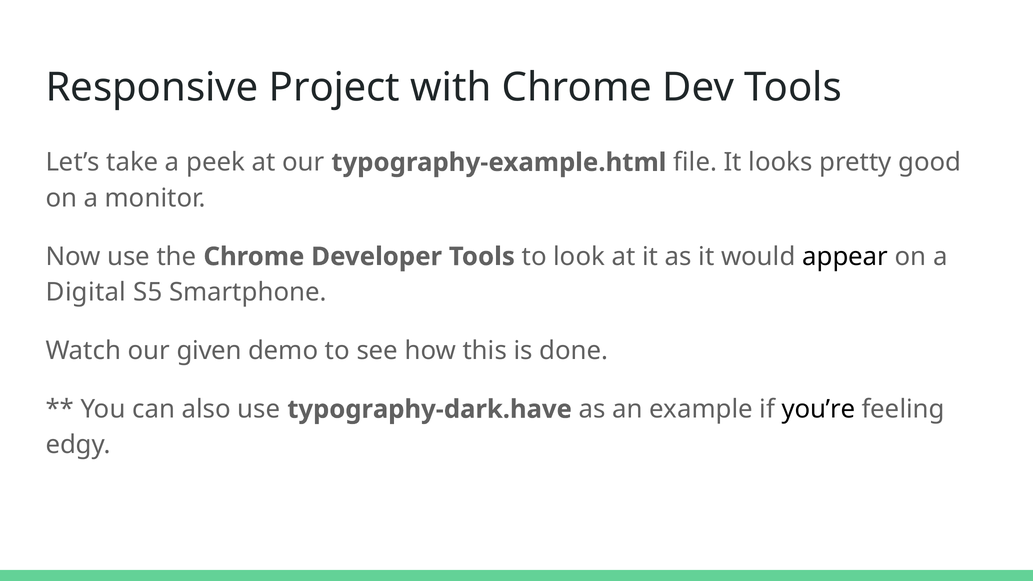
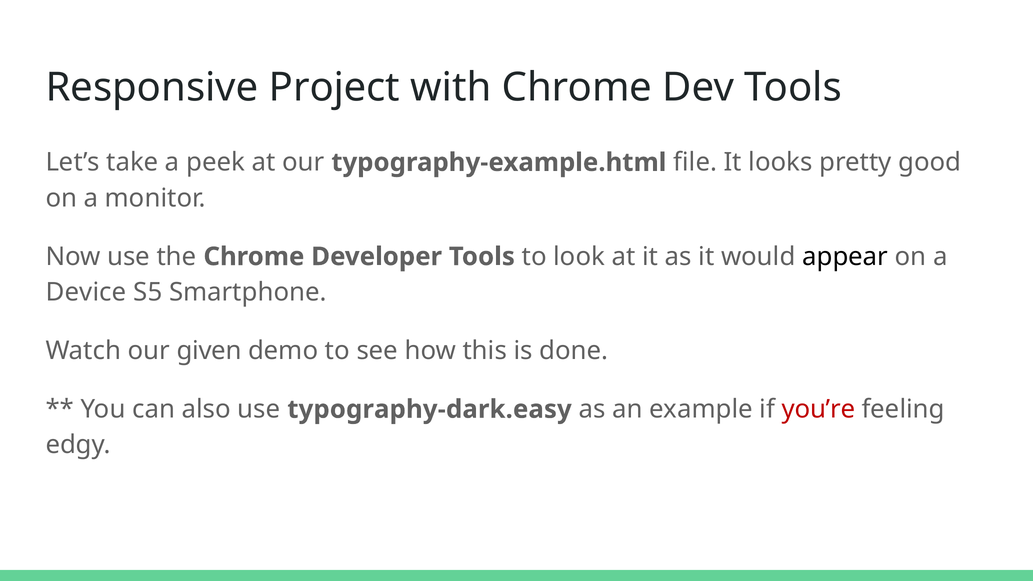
Digital: Digital -> Device
typography-dark.have: typography-dark.have -> typography-dark.easy
you’re colour: black -> red
